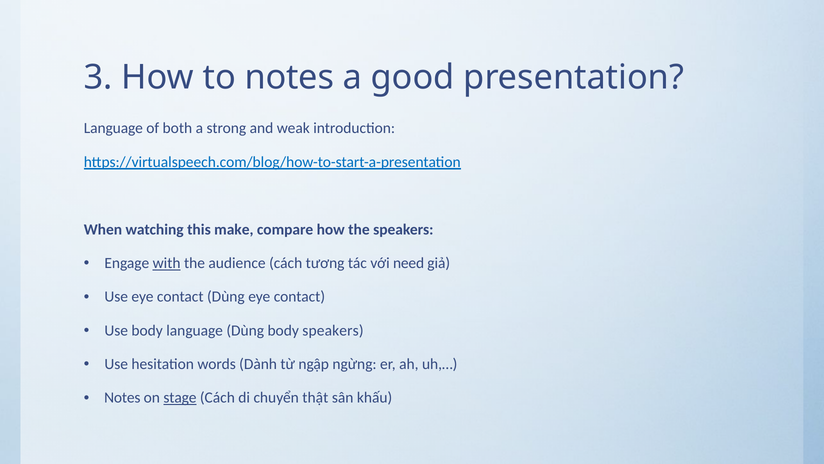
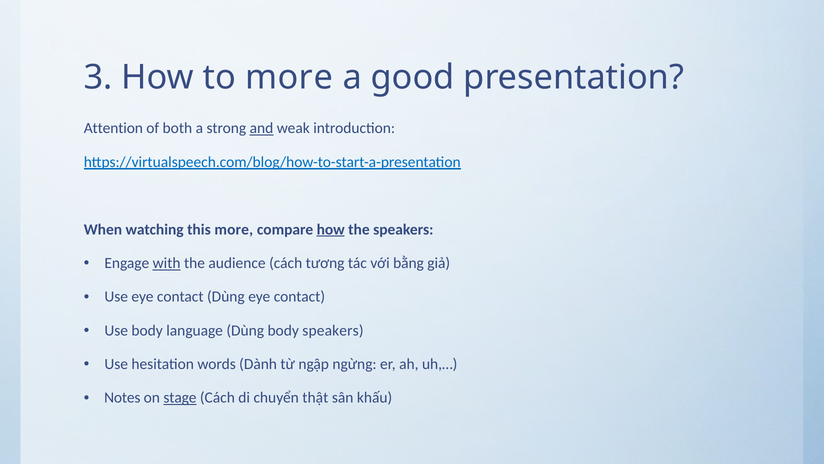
to notes: notes -> more
Language at (113, 128): Language -> Attention
and underline: none -> present
this make: make -> more
how at (331, 229) underline: none -> present
need: need -> bằng
